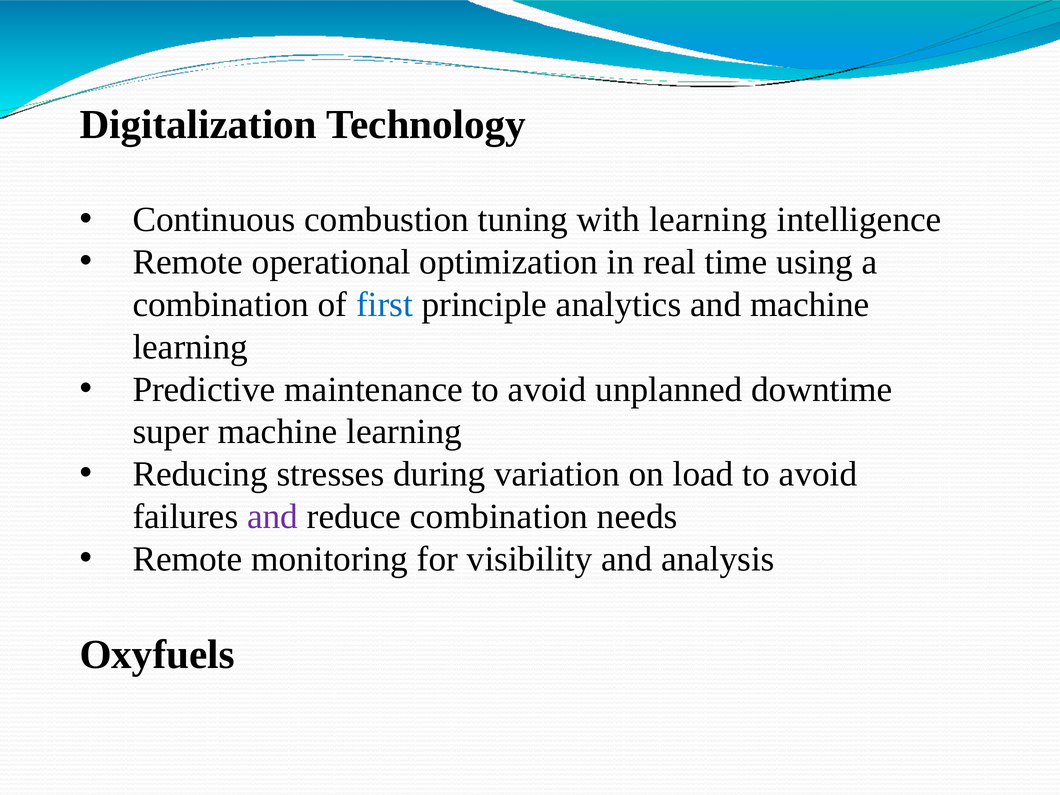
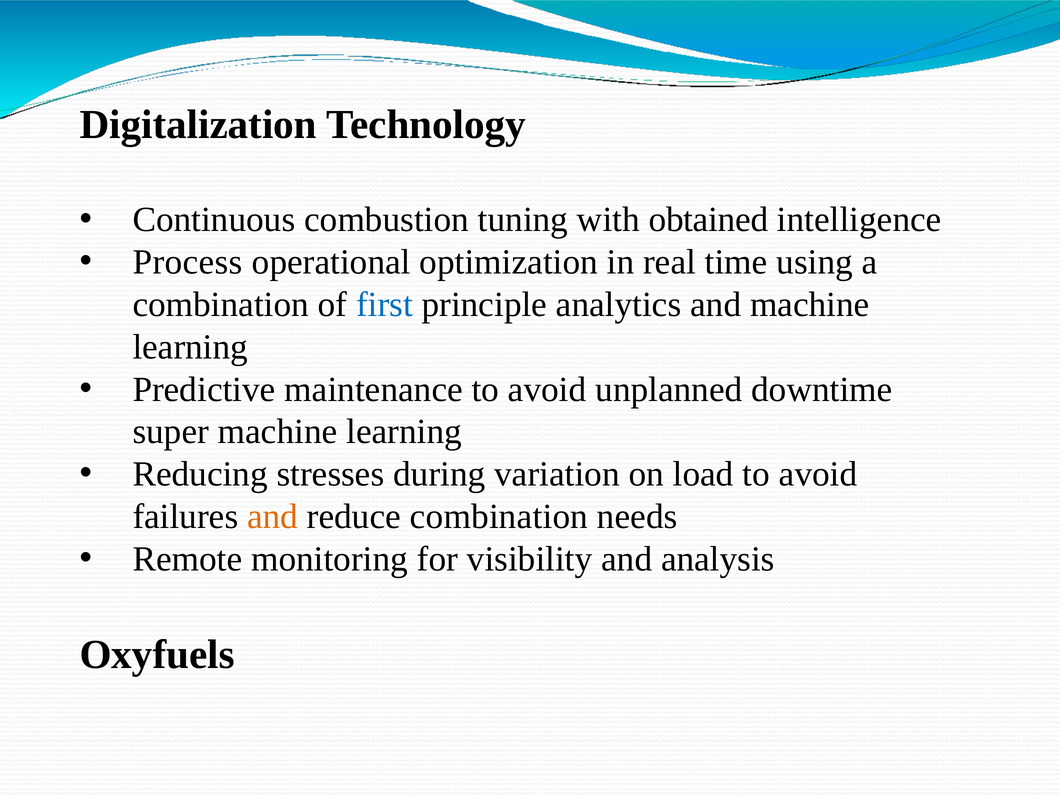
with learning: learning -> obtained
Remote at (188, 262): Remote -> Process
and at (273, 517) colour: purple -> orange
